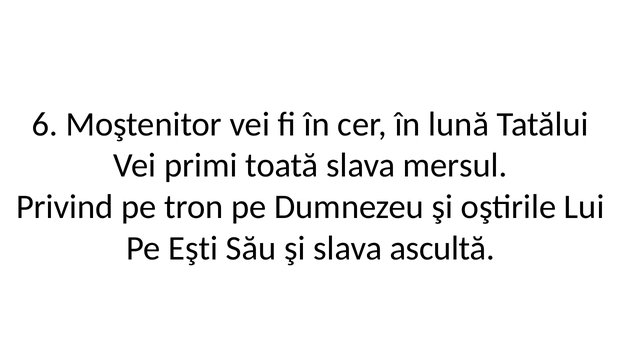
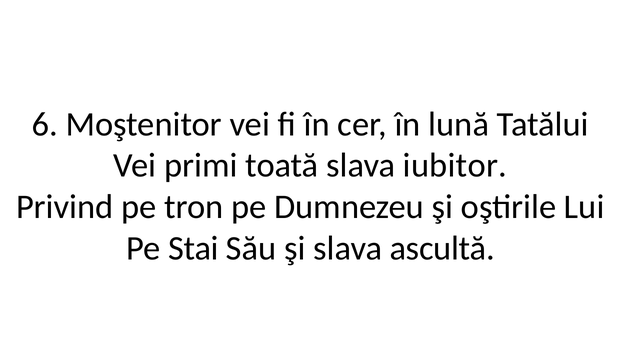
mersul: mersul -> iubitor
Eşti: Eşti -> Stai
